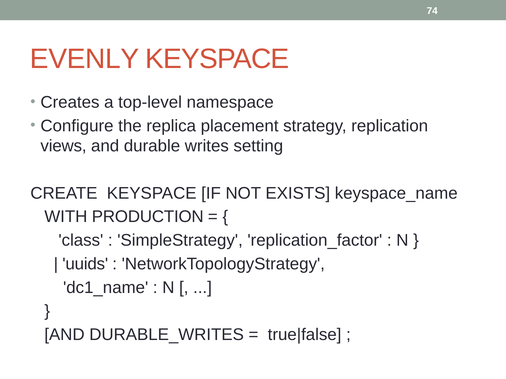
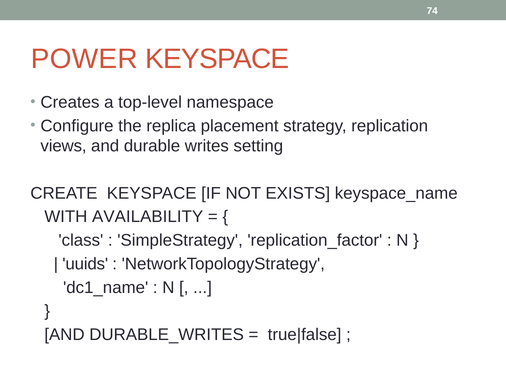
EVENLY: EVENLY -> POWER
PRODUCTION: PRODUCTION -> AVAILABILITY
